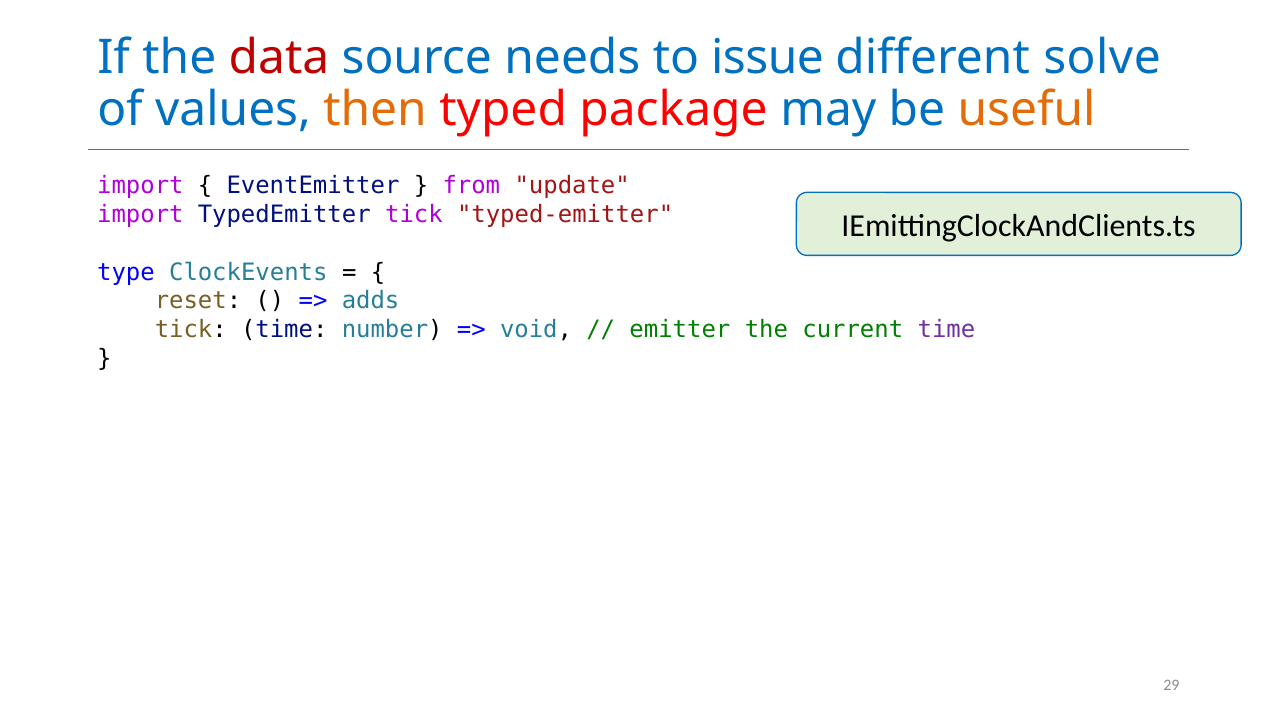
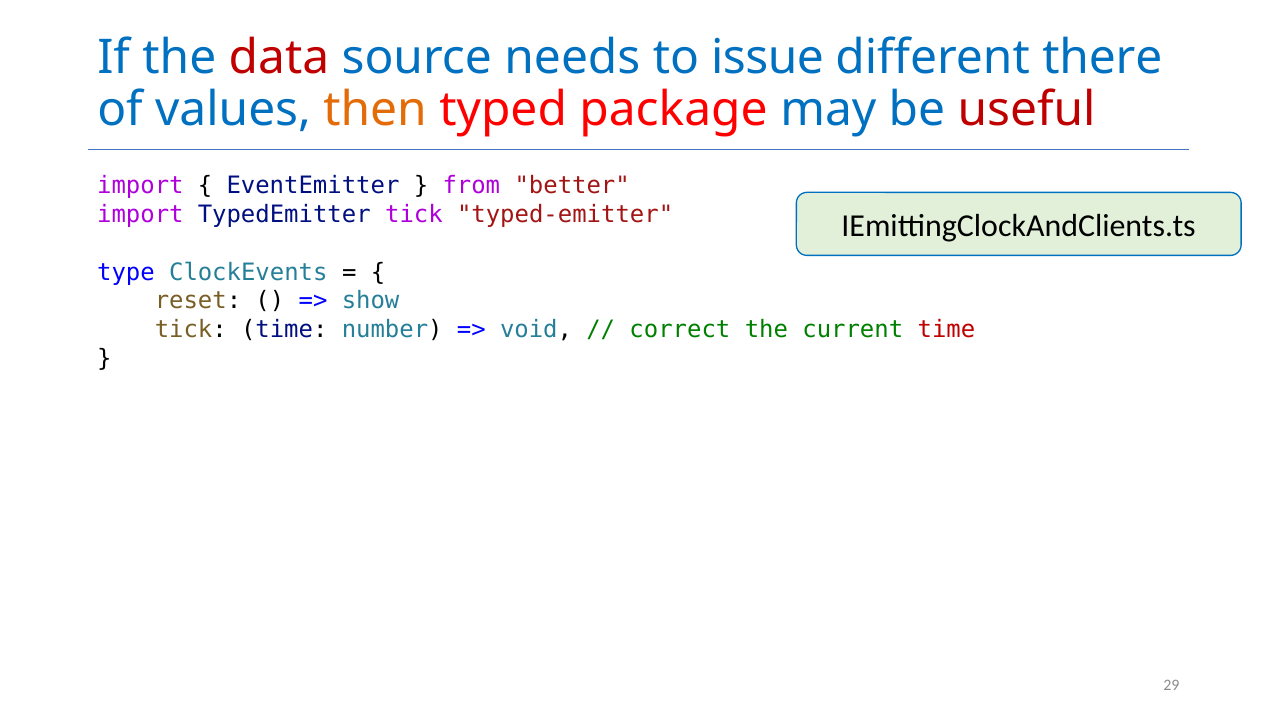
solve: solve -> there
useful colour: orange -> red
update: update -> better
adds: adds -> show
emitter: emitter -> correct
time at (946, 330) colour: purple -> red
